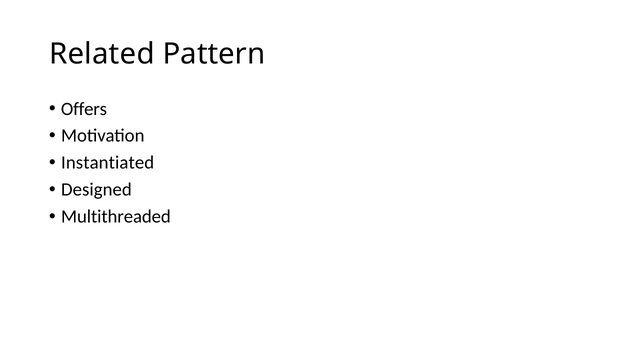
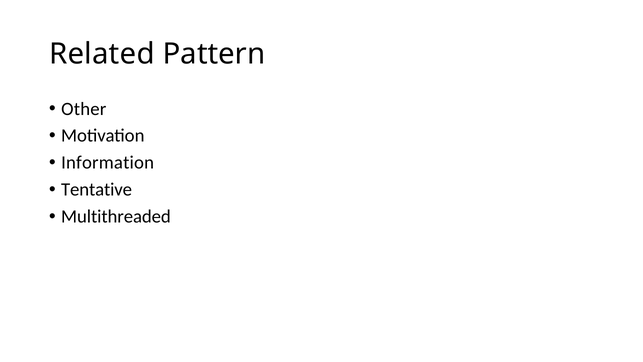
Offers: Offers -> Other
Instantiated: Instantiated -> Information
Designed: Designed -> Tentative
